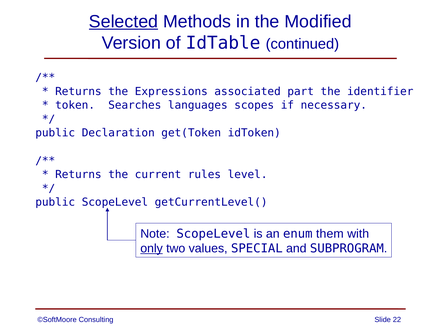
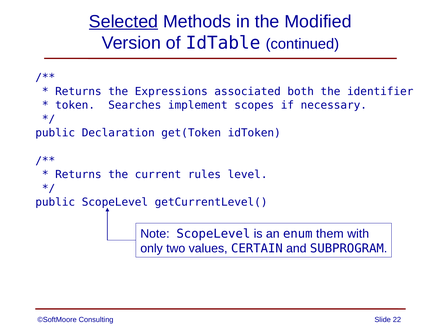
part: part -> both
languages: languages -> implement
only underline: present -> none
SPECIAL: SPECIAL -> CERTAIN
